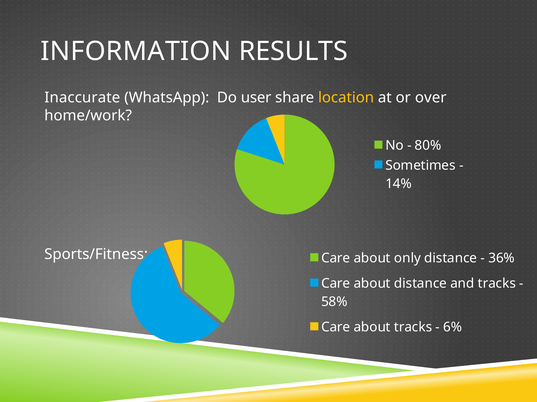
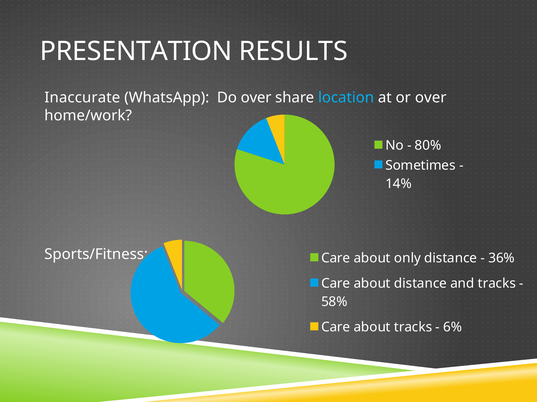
INFORMATION: INFORMATION -> PRESENTATION
Do user: user -> over
location colour: yellow -> light blue
